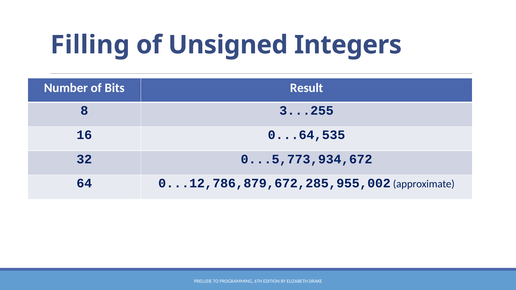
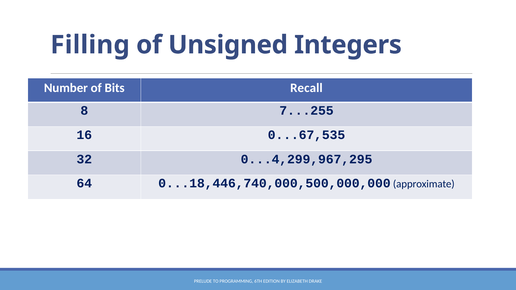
Result: Result -> Recall
3...255: 3...255 -> 7...255
0...64,535: 0...64,535 -> 0...67,535
0...5,773,934,672: 0...5,773,934,672 -> 0...4,299,967,295
0...12,786,879,672,285,955,002: 0...12,786,879,672,285,955,002 -> 0...18,446,740,000,500,000,000
